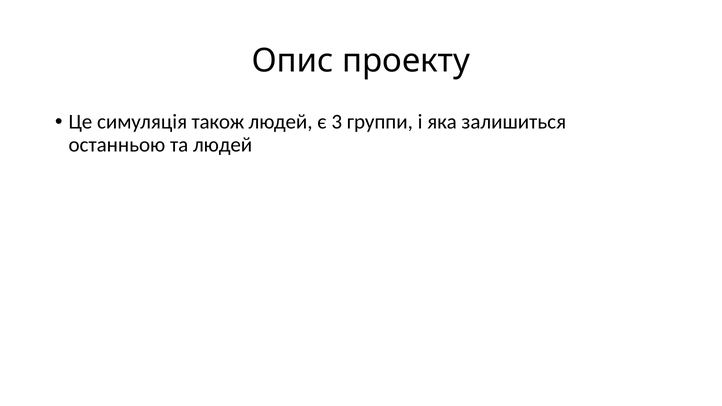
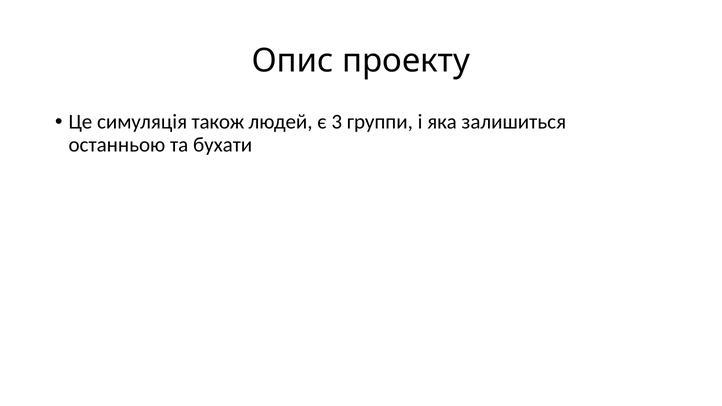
та людей: людей -> бухати
